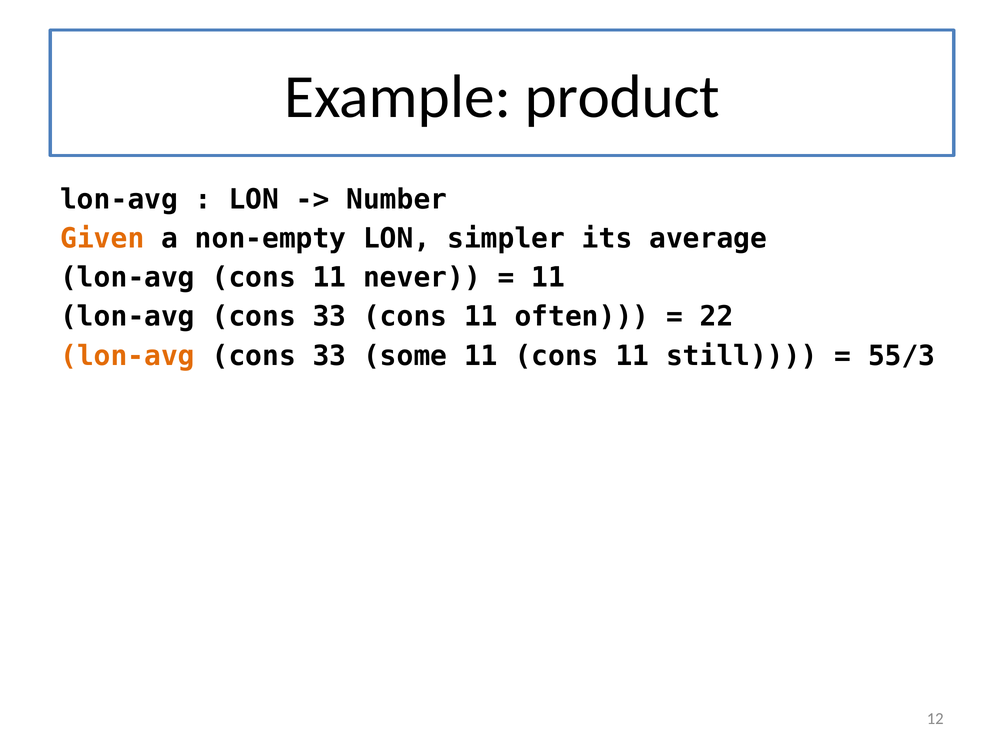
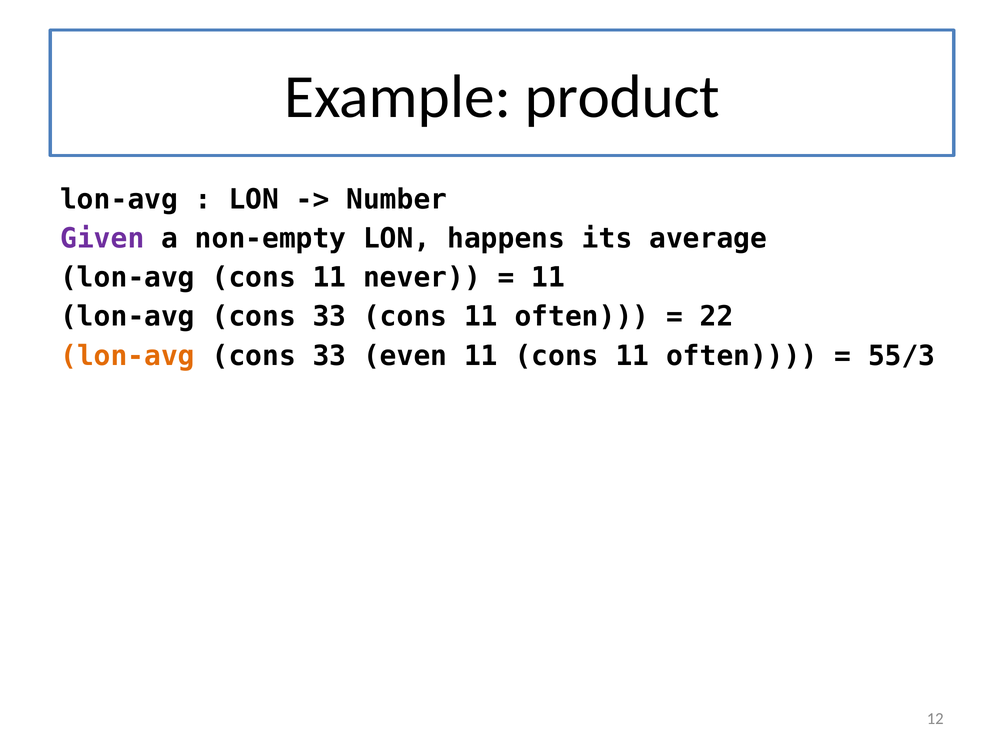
Given colour: orange -> purple
simpler: simpler -> happens
some: some -> even
11 cons 11 still: still -> often
